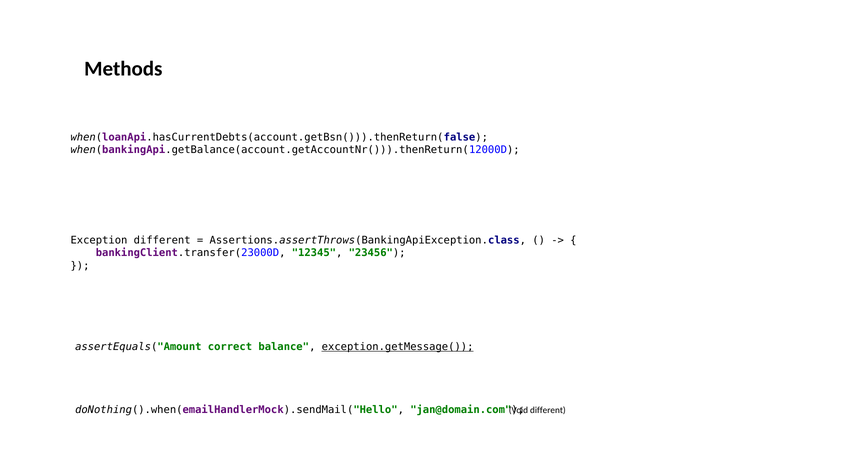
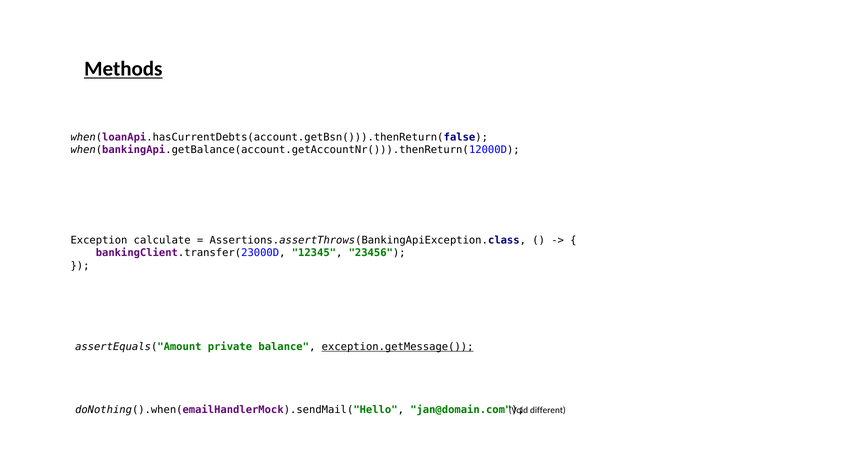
Methods underline: none -> present
Exception different: different -> calculate
correct: correct -> private
